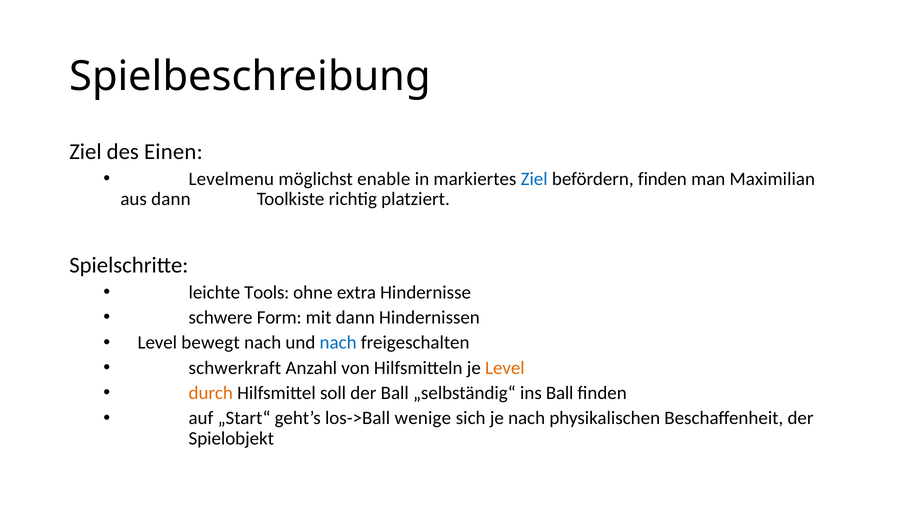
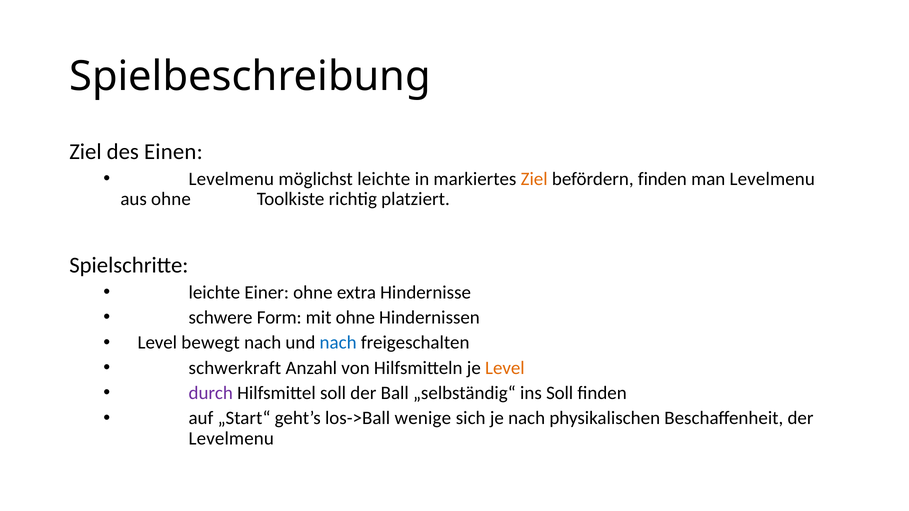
möglichst enable: enable -> leichte
Ziel at (534, 179) colour: blue -> orange
man Maximilian: Maximilian -> Levelmenu
aus dann: dann -> ohne
Tools: Tools -> Einer
mit dann: dann -> ohne
durch colour: orange -> purple
ins Ball: Ball -> Soll
Spielobjekt at (231, 439): Spielobjekt -> Levelmenu
